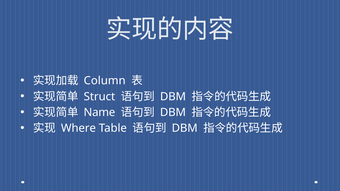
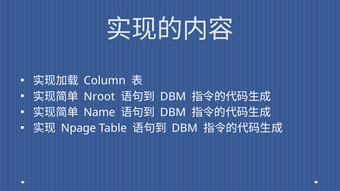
Struct: Struct -> Nroot
Where: Where -> Npage
